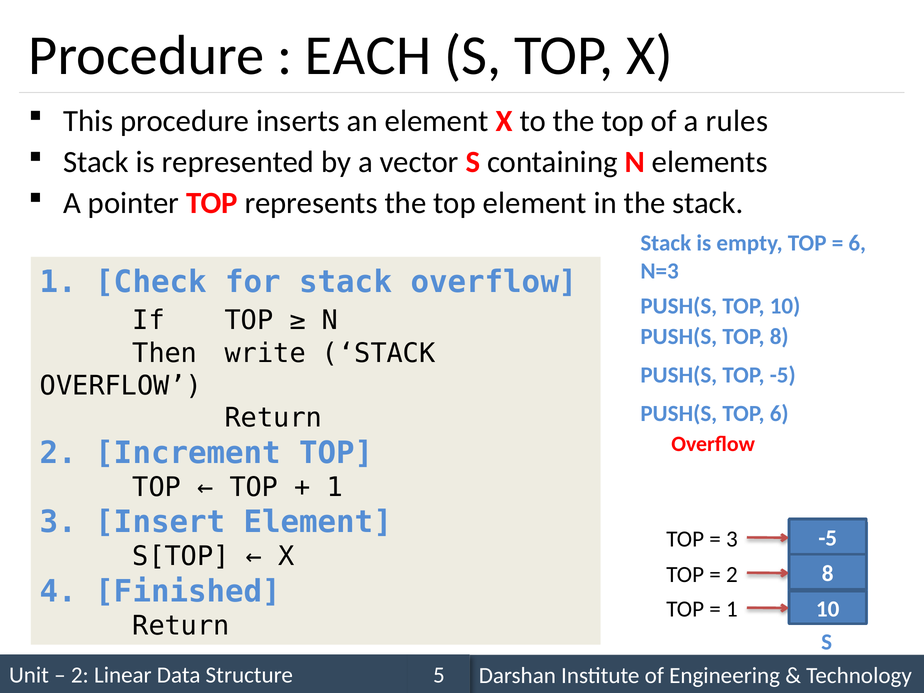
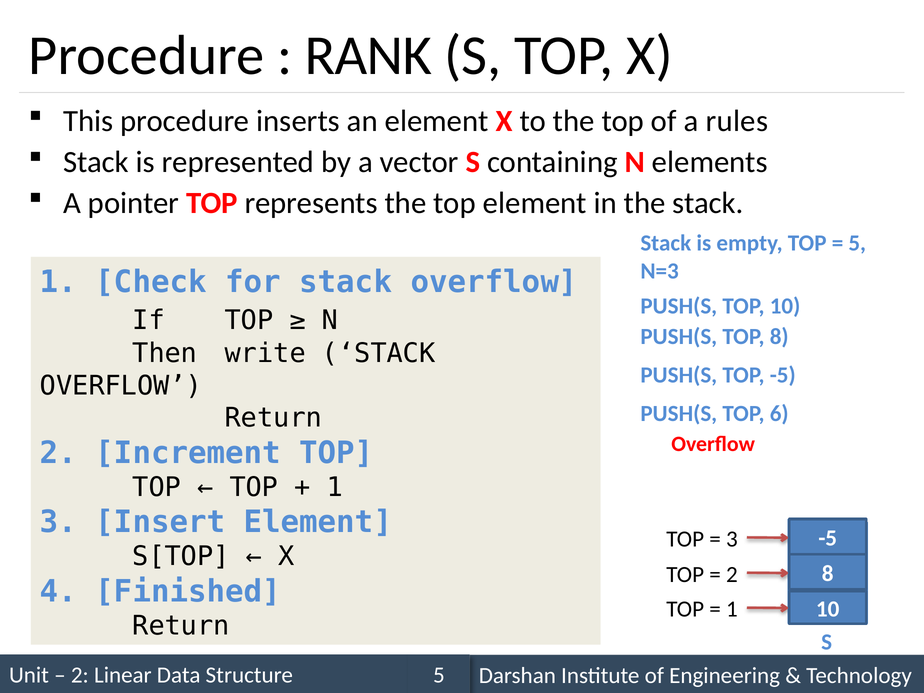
EACH: EACH -> RANK
6 at (857, 243): 6 -> 5
